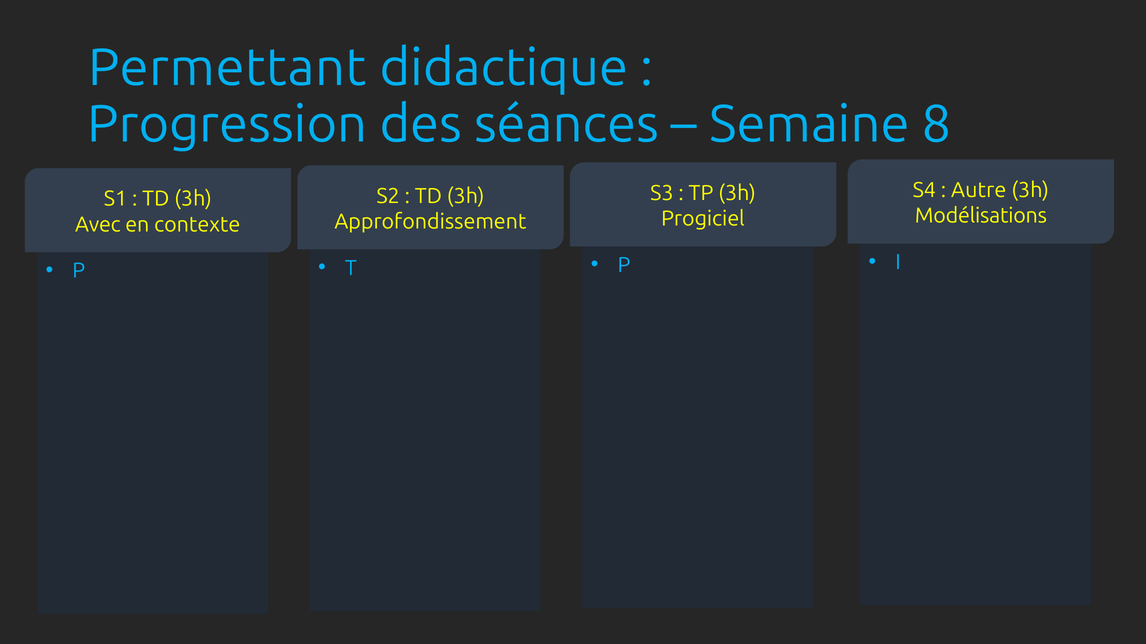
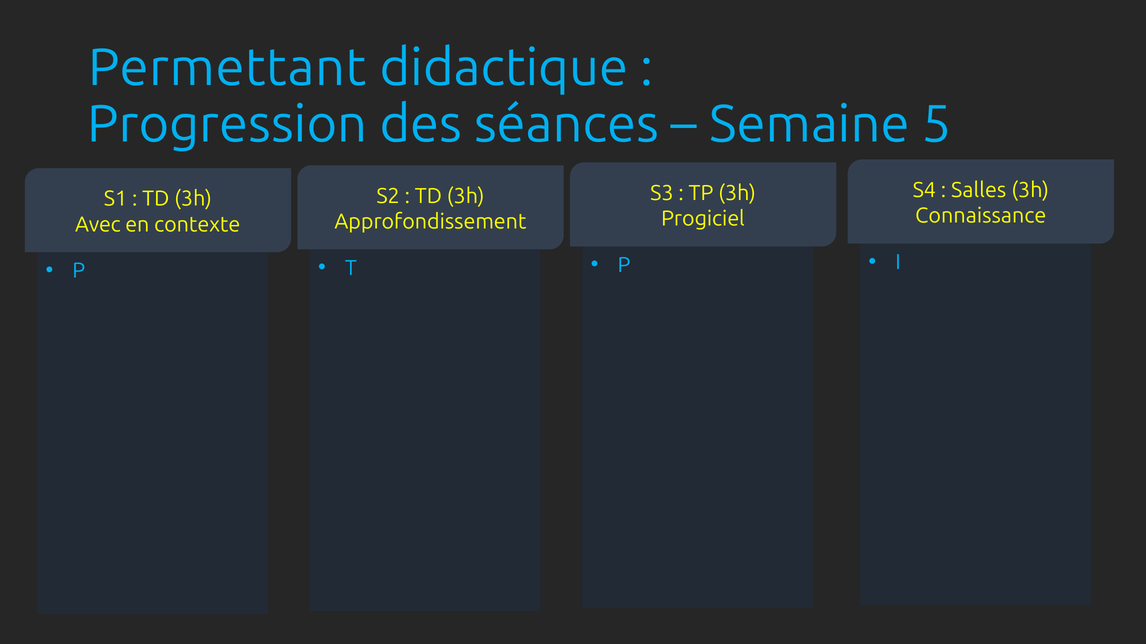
8: 8 -> 5
Autre: Autre -> Salles
Modélisations: Modélisations -> Connaissance
